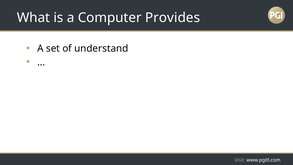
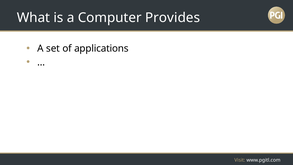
understand: understand -> applications
